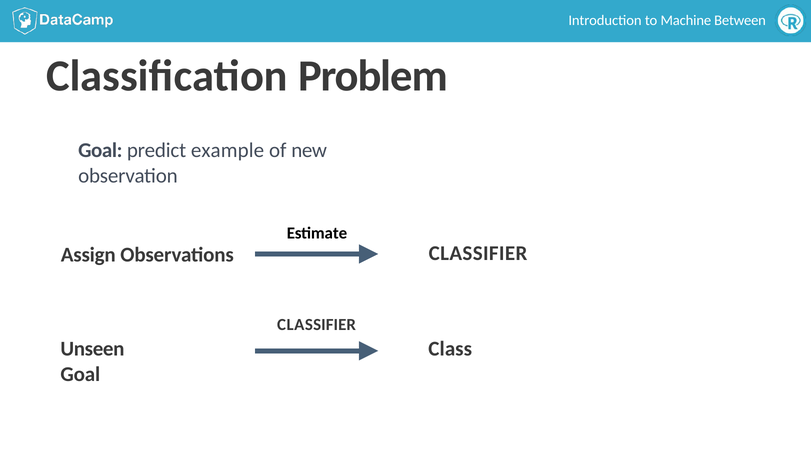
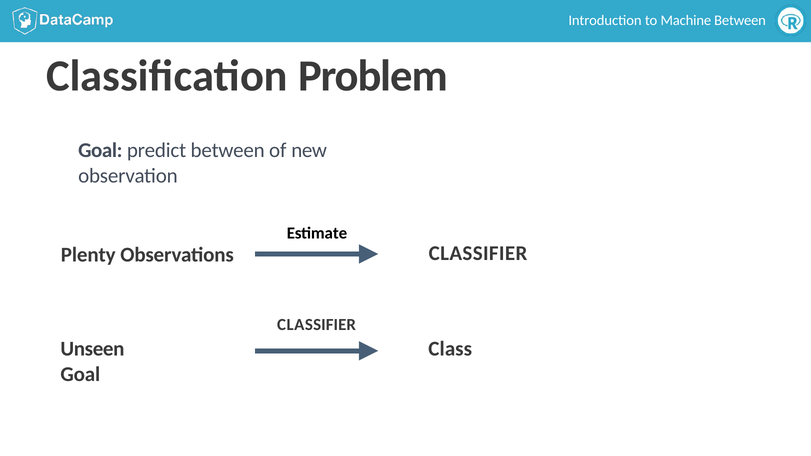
predict example: example -> between
Assign: Assign -> Plenty
